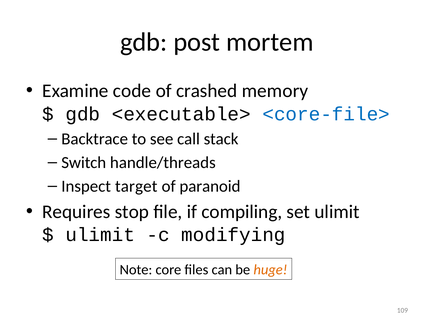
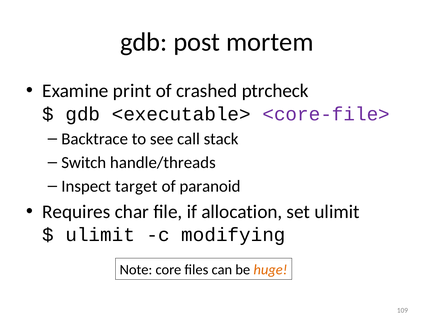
code: code -> print
memory: memory -> ptrcheck
<core-file> colour: blue -> purple
stop: stop -> char
compiling: compiling -> allocation
